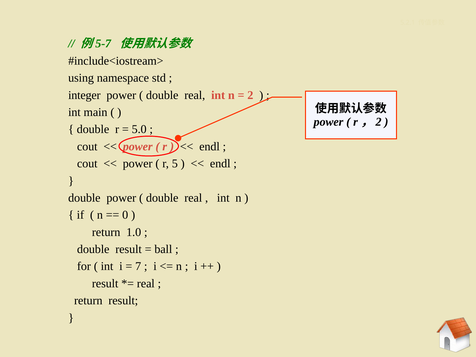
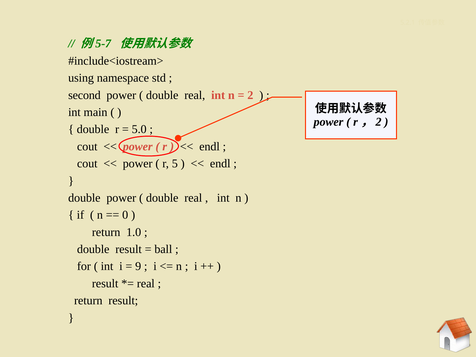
integer: integer -> second
7: 7 -> 9
